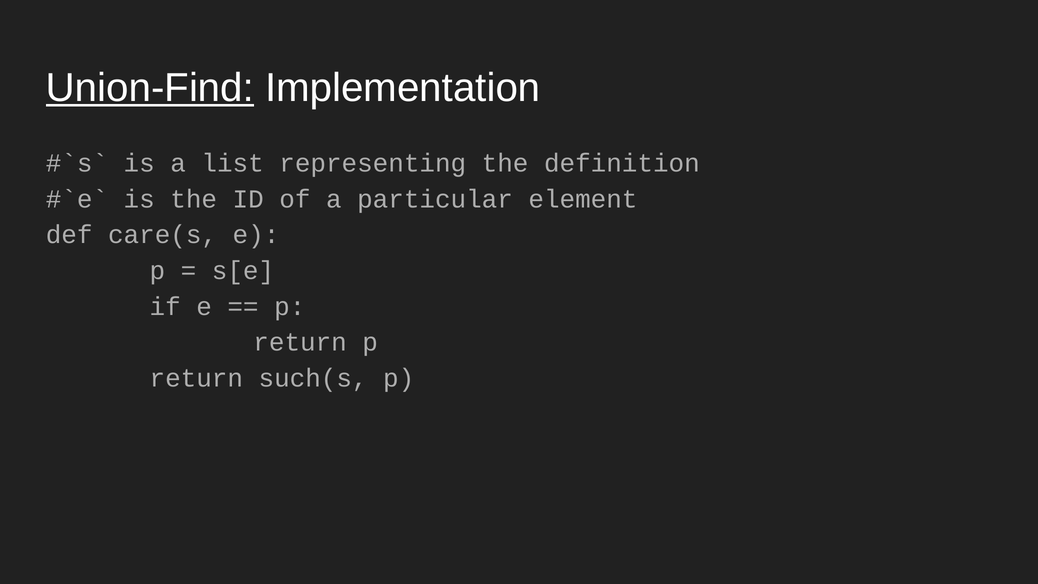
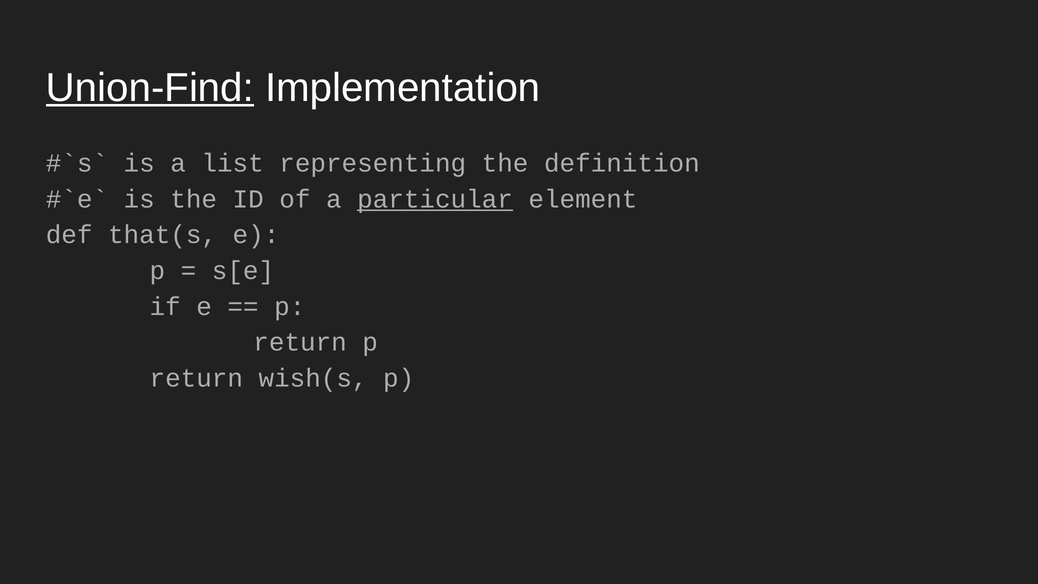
particular underline: none -> present
care(s: care(s -> that(s
such(s: such(s -> wish(s
